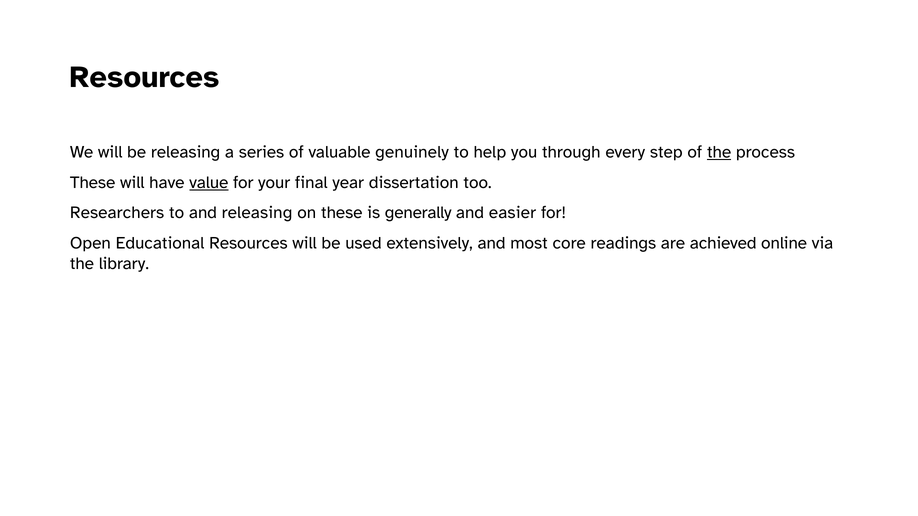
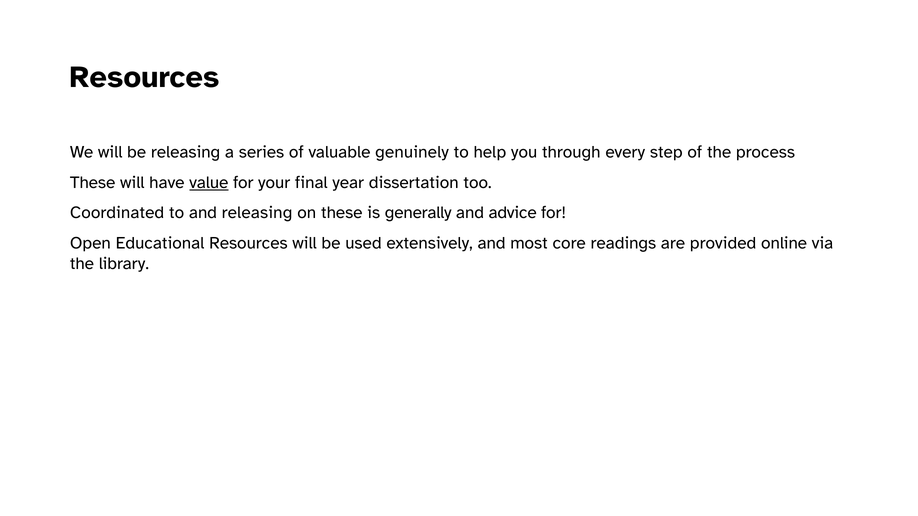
the at (719, 152) underline: present -> none
Researchers: Researchers -> Coordinated
easier: easier -> advice
achieved: achieved -> provided
